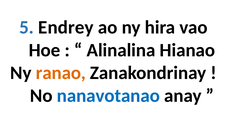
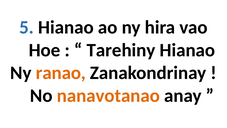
5 Endrey: Endrey -> Hianao
Alinalina: Alinalina -> Tarehiny
nanavotanao colour: blue -> orange
